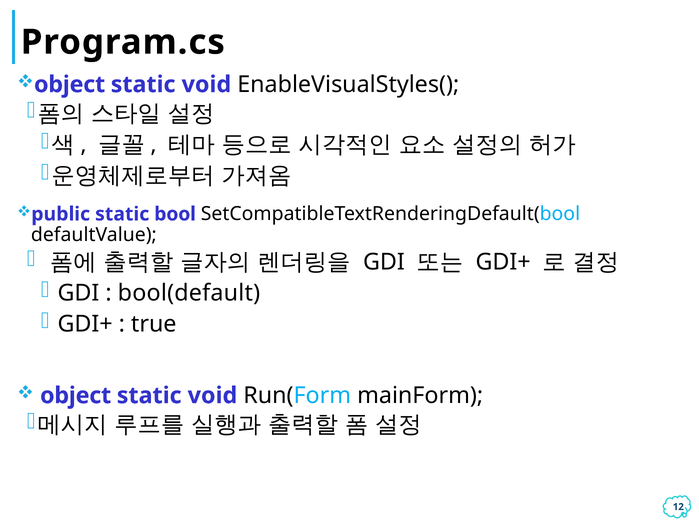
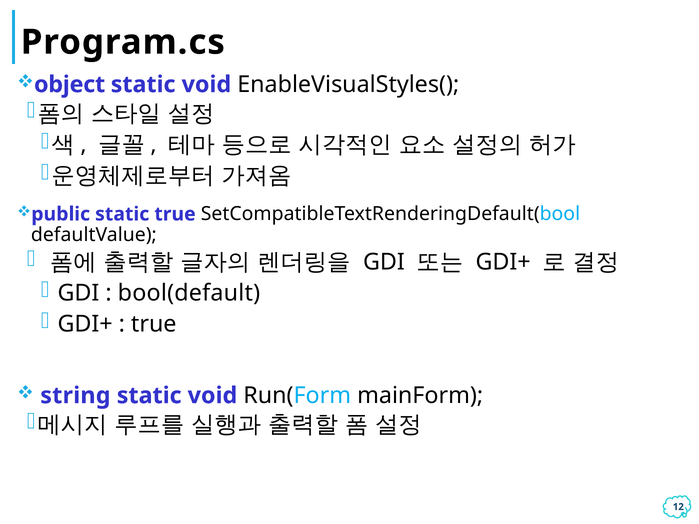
static bool: bool -> true
object at (76, 396): object -> string
